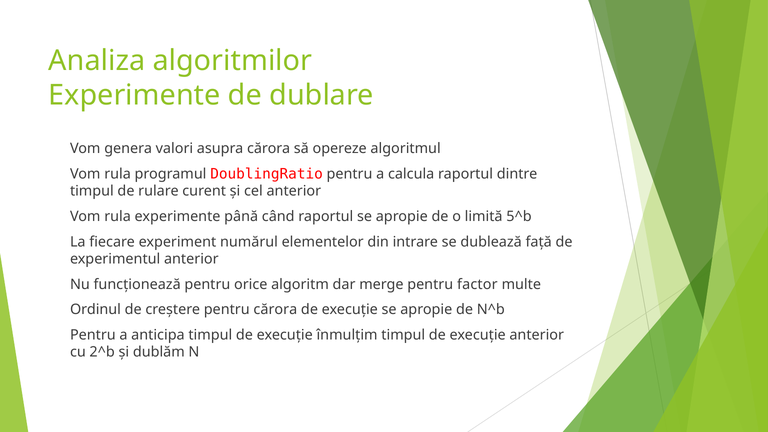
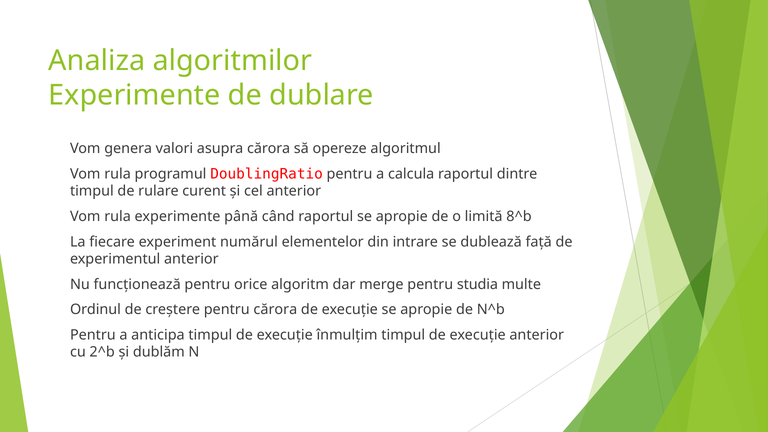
5^b: 5^b -> 8^b
factor: factor -> studia
